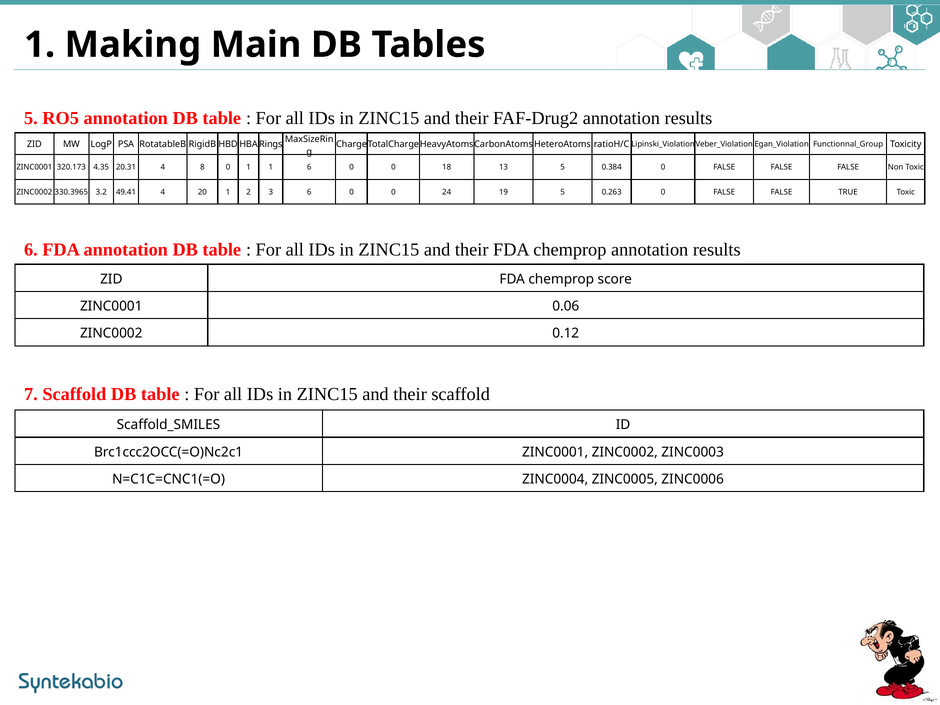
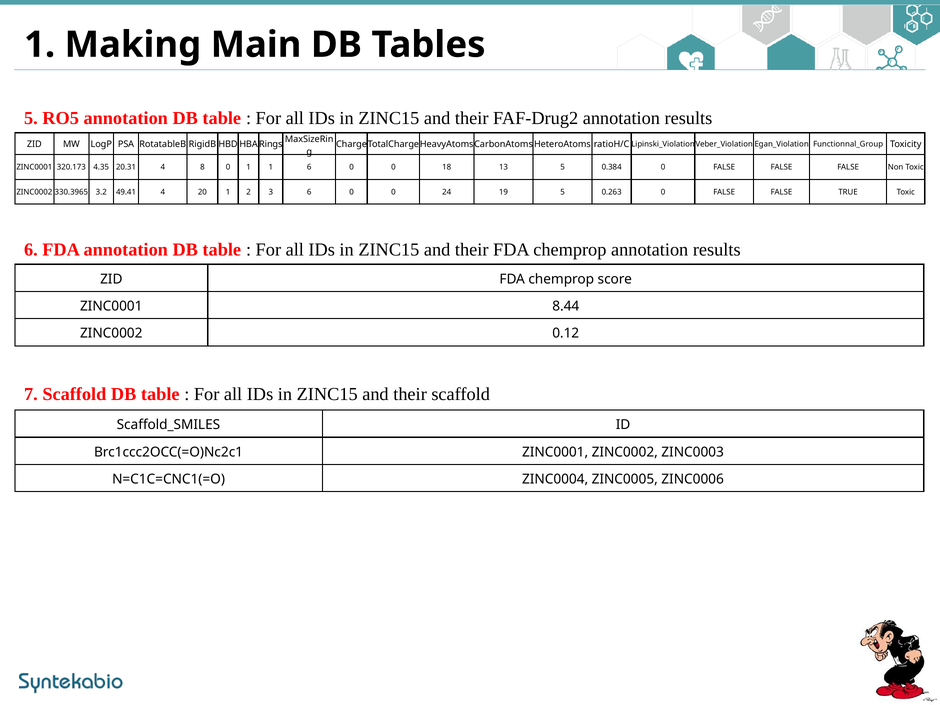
0.06: 0.06 -> 8.44
